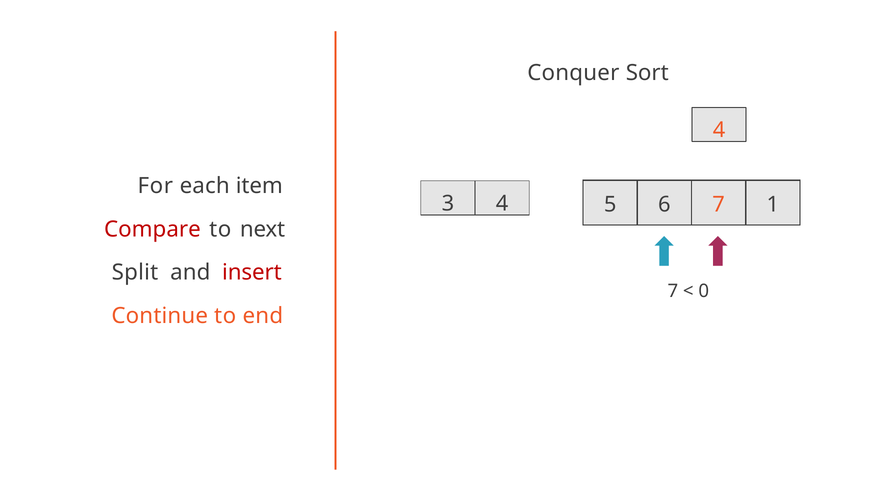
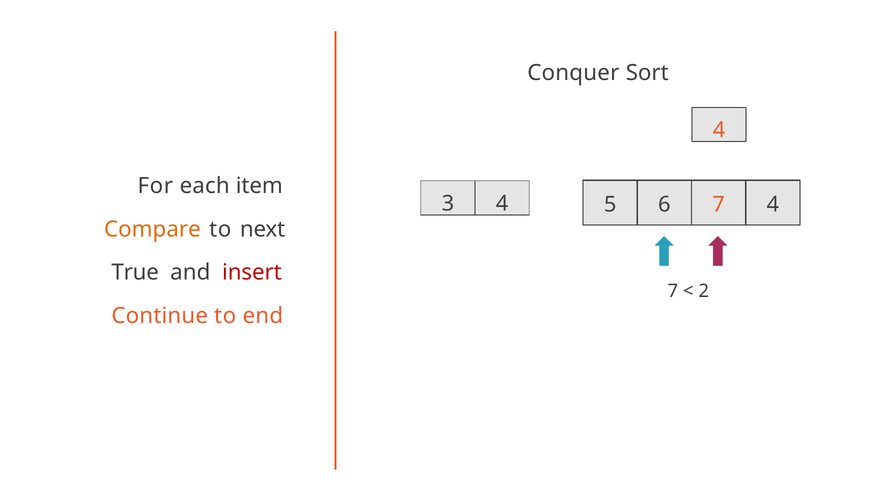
7 1: 1 -> 4
Compare colour: red -> orange
Split: Split -> True
0: 0 -> 2
